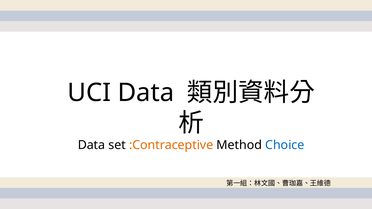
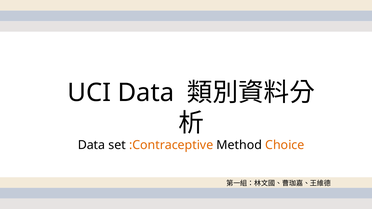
Choice colour: blue -> orange
